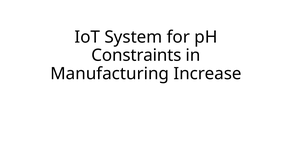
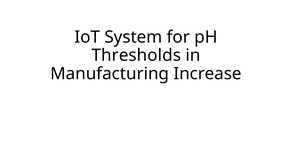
Constraints: Constraints -> Thresholds
